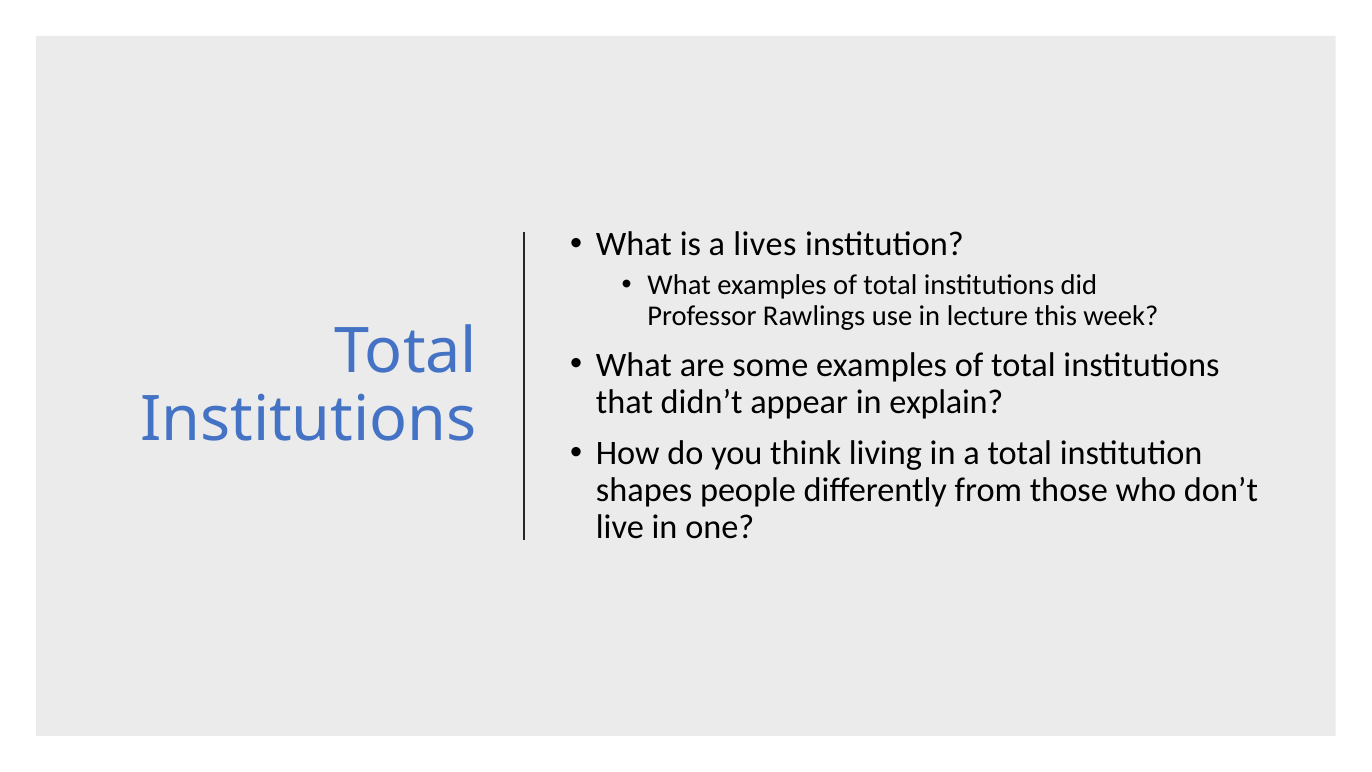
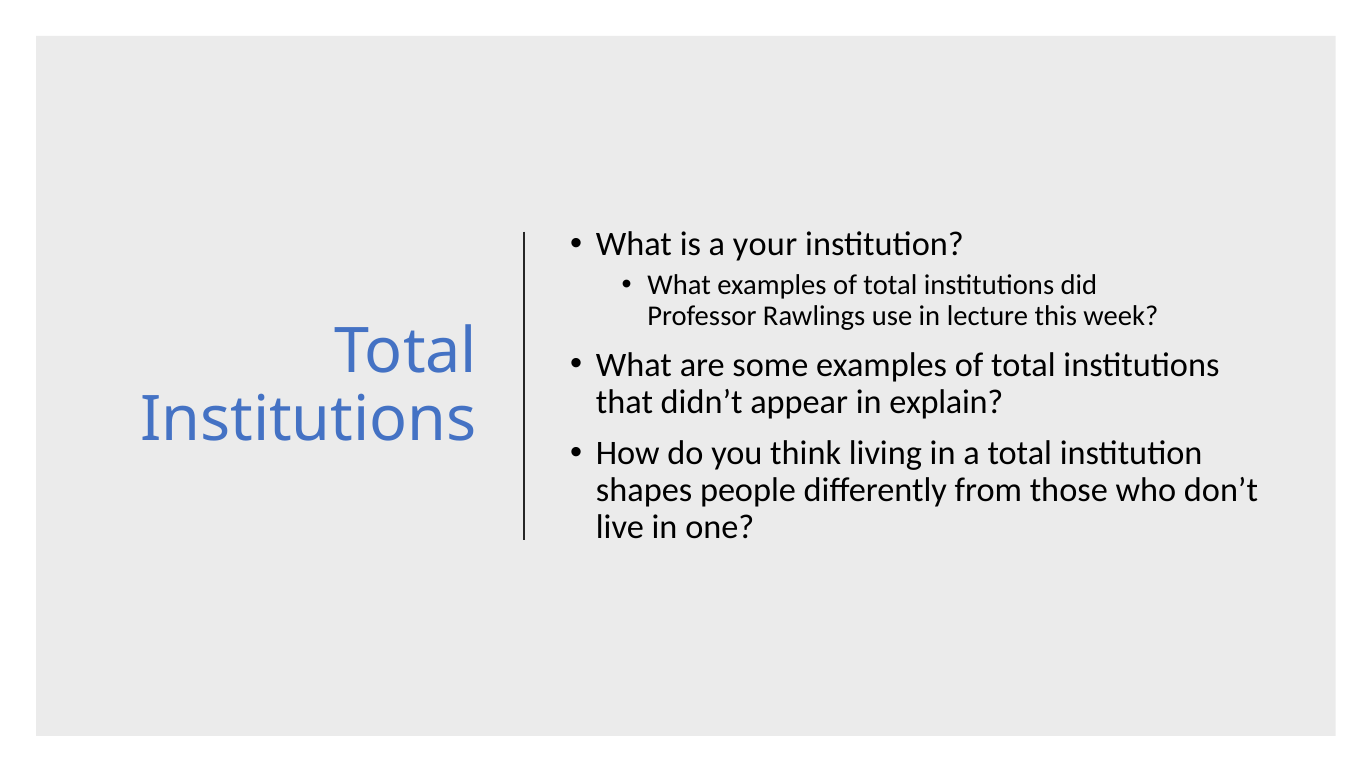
lives: lives -> your
